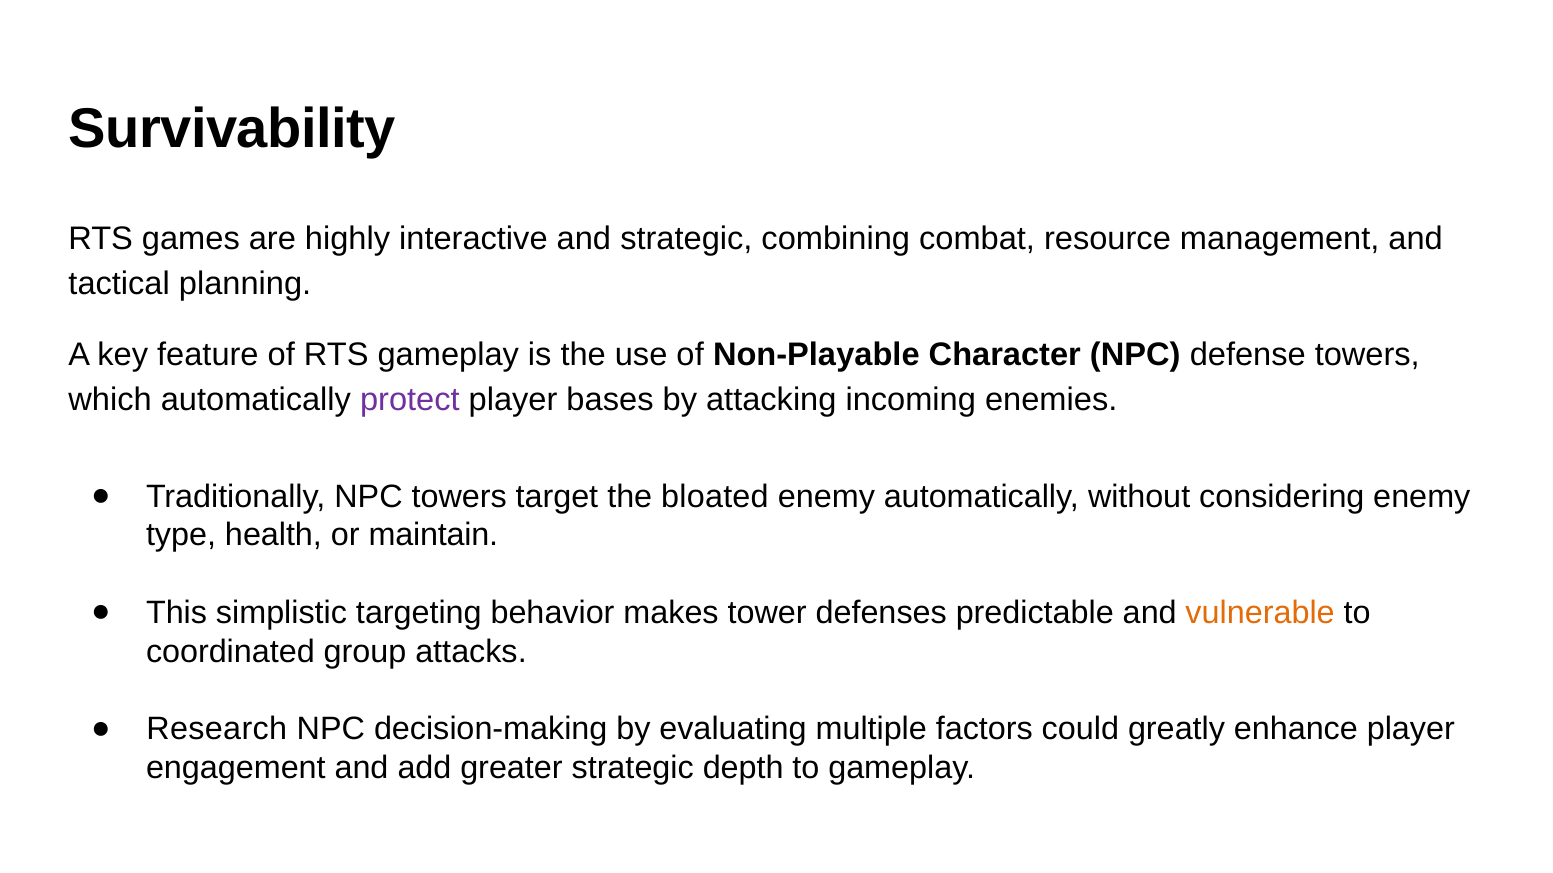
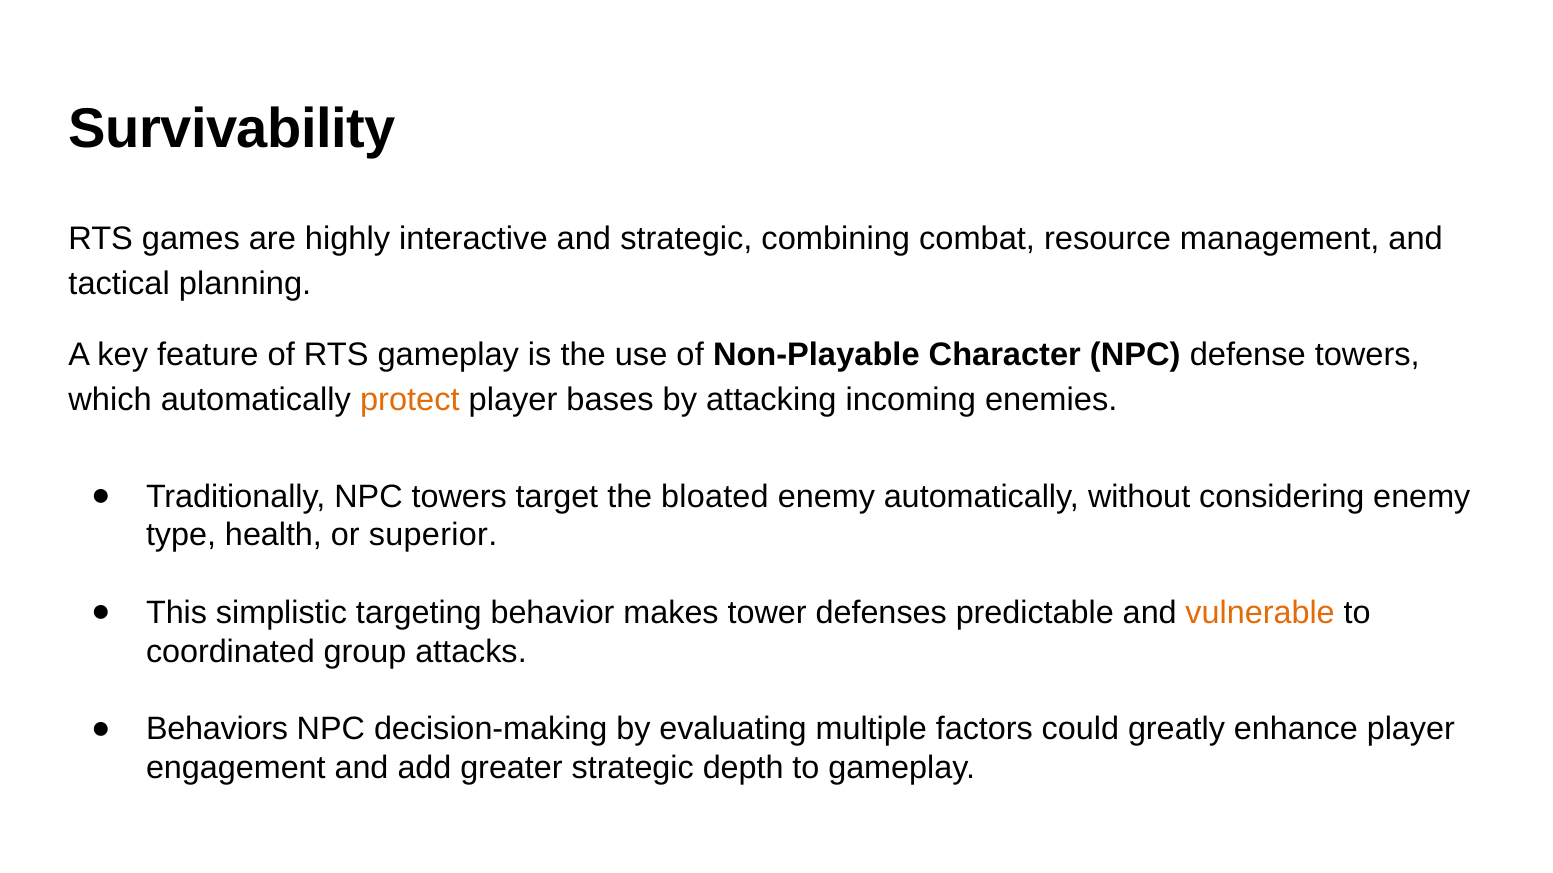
protect colour: purple -> orange
maintain: maintain -> superior
Research: Research -> Behaviors
